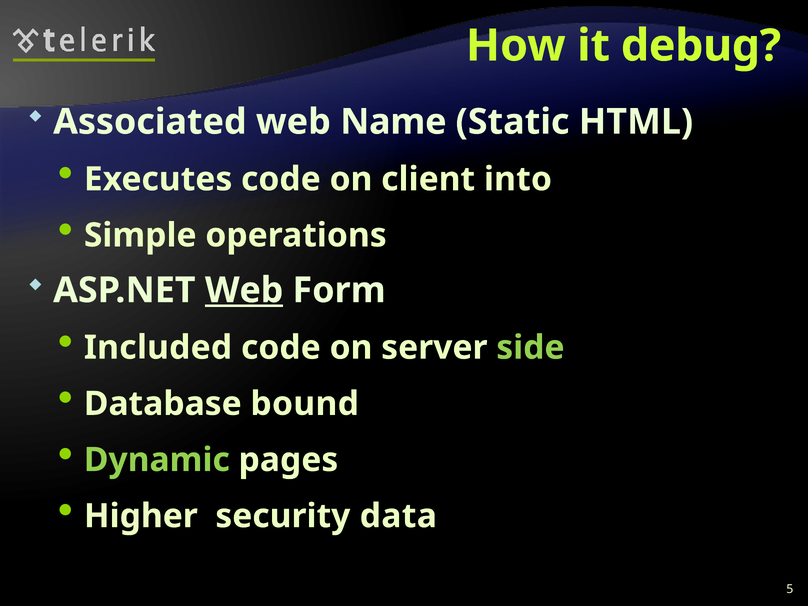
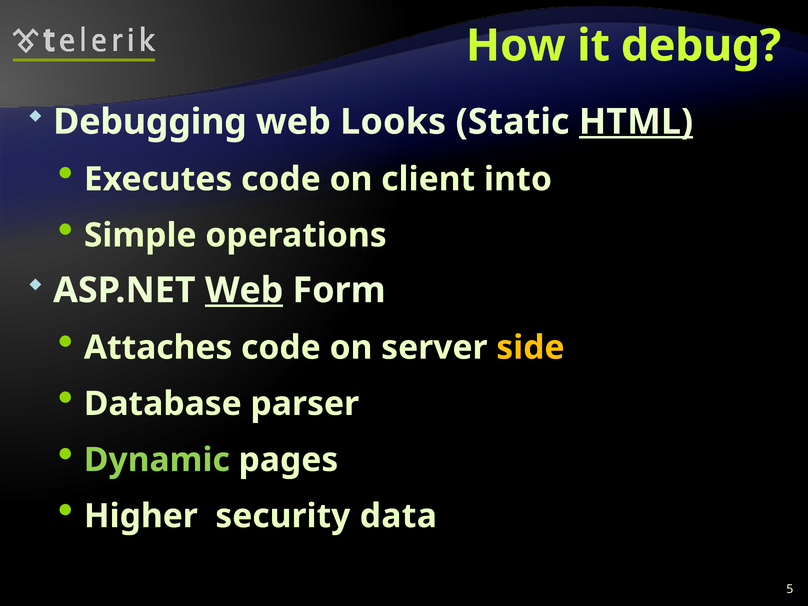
Associated: Associated -> Debugging
Name: Name -> Looks
HTML underline: none -> present
Included: Included -> Attaches
side colour: light green -> yellow
bound: bound -> parser
